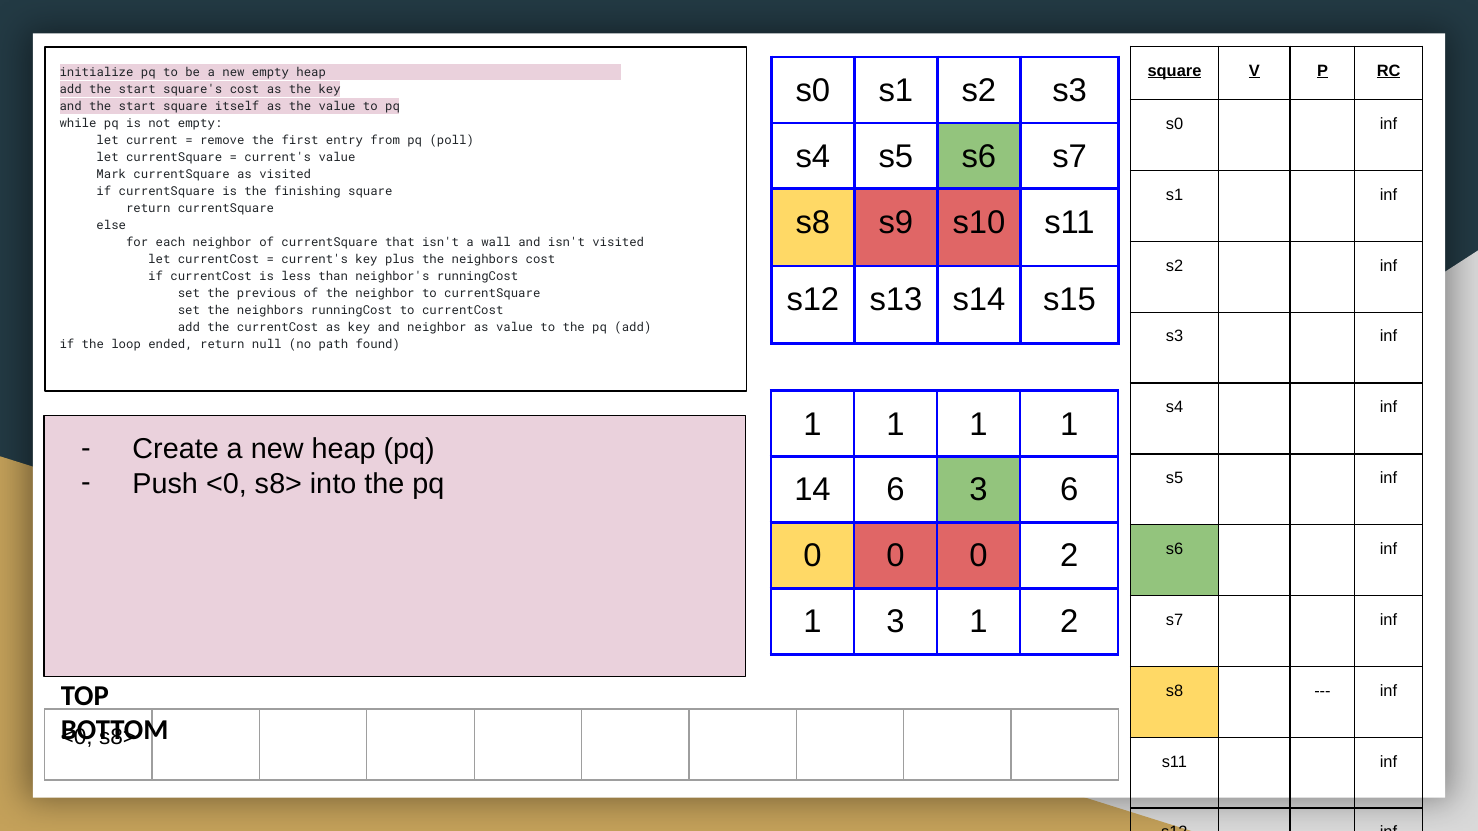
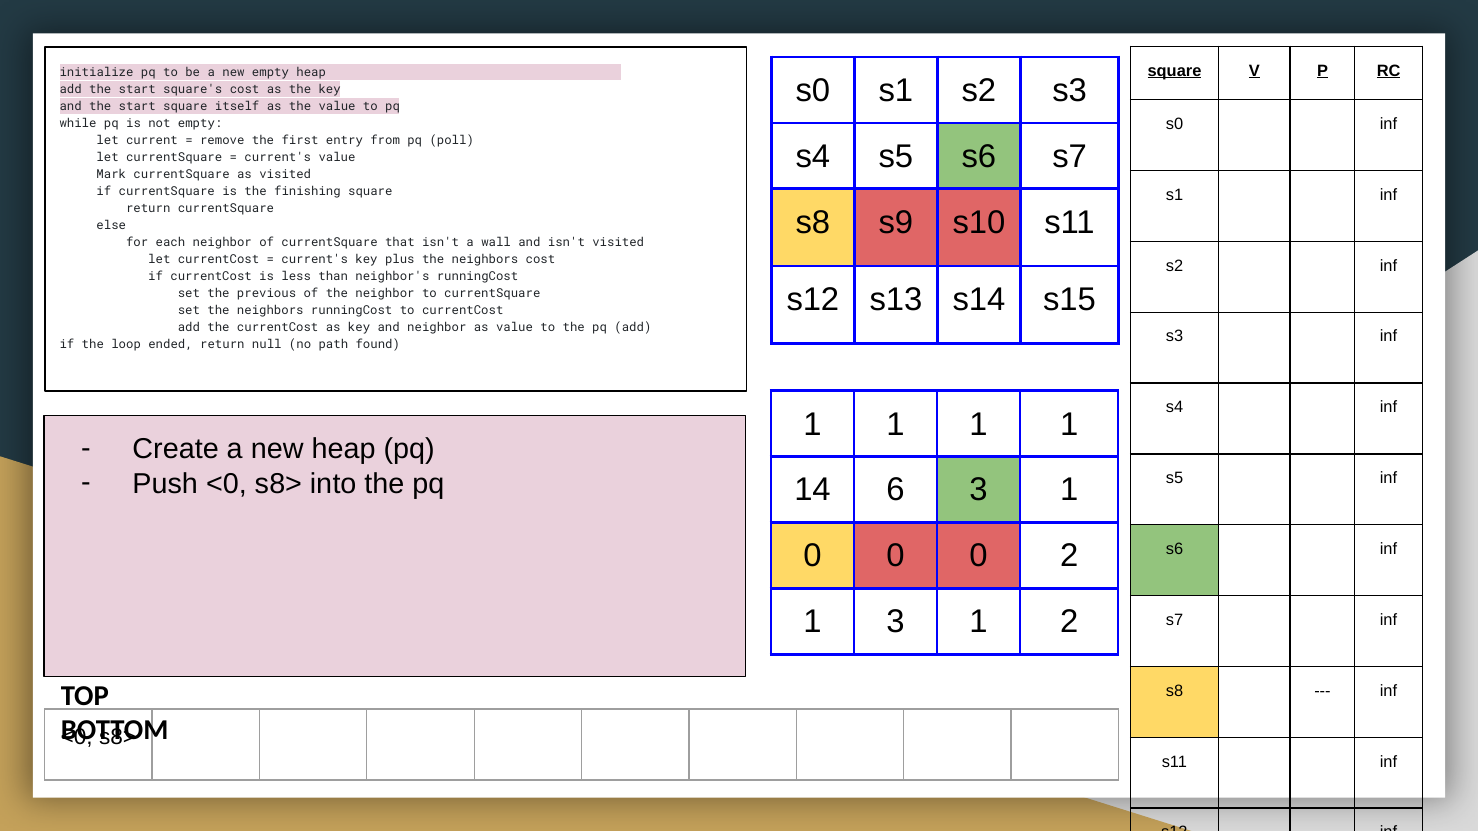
6 3 6: 6 -> 1
